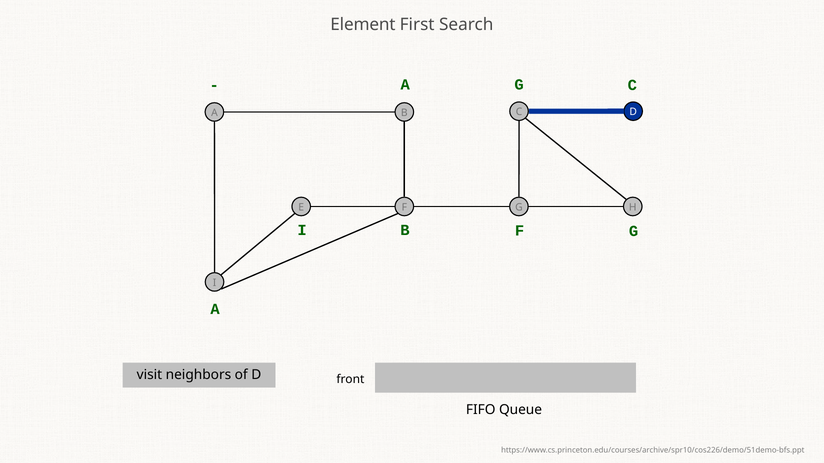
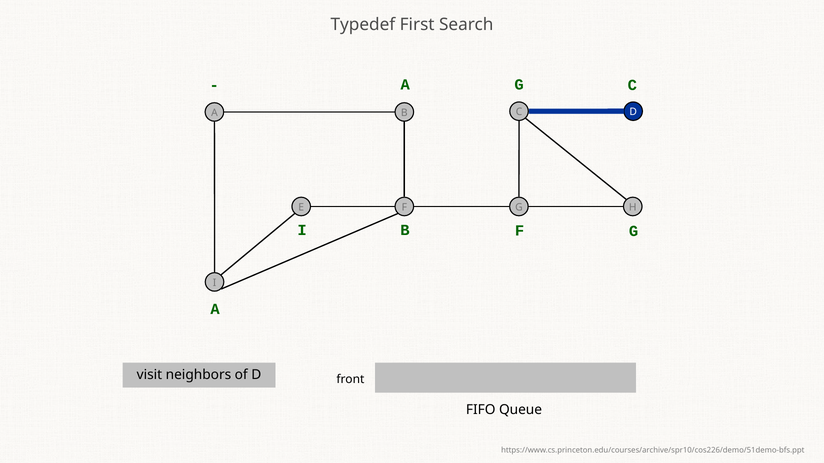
Element: Element -> Typedef
